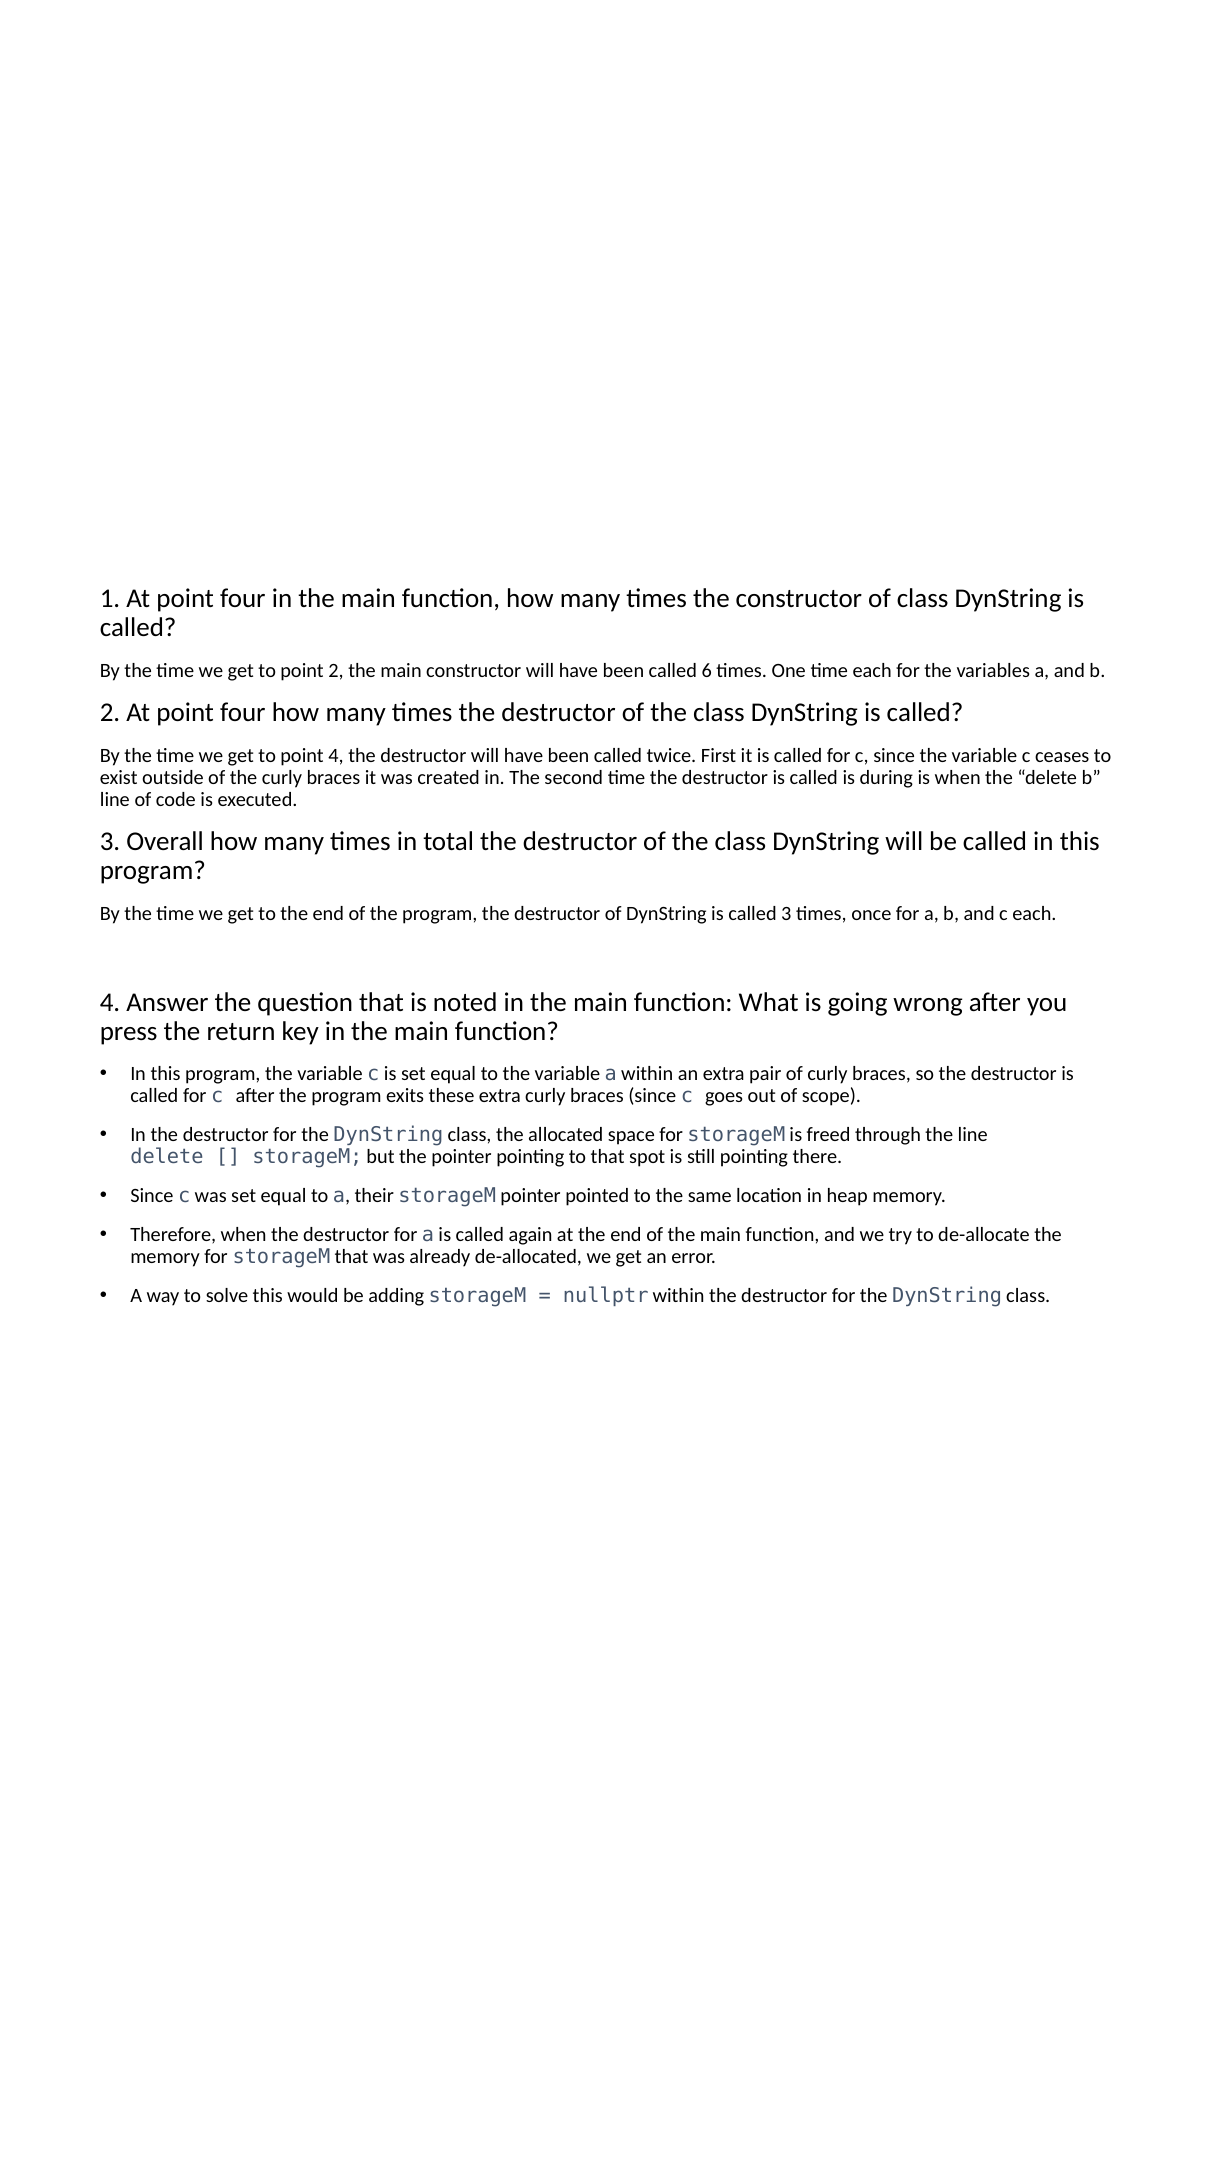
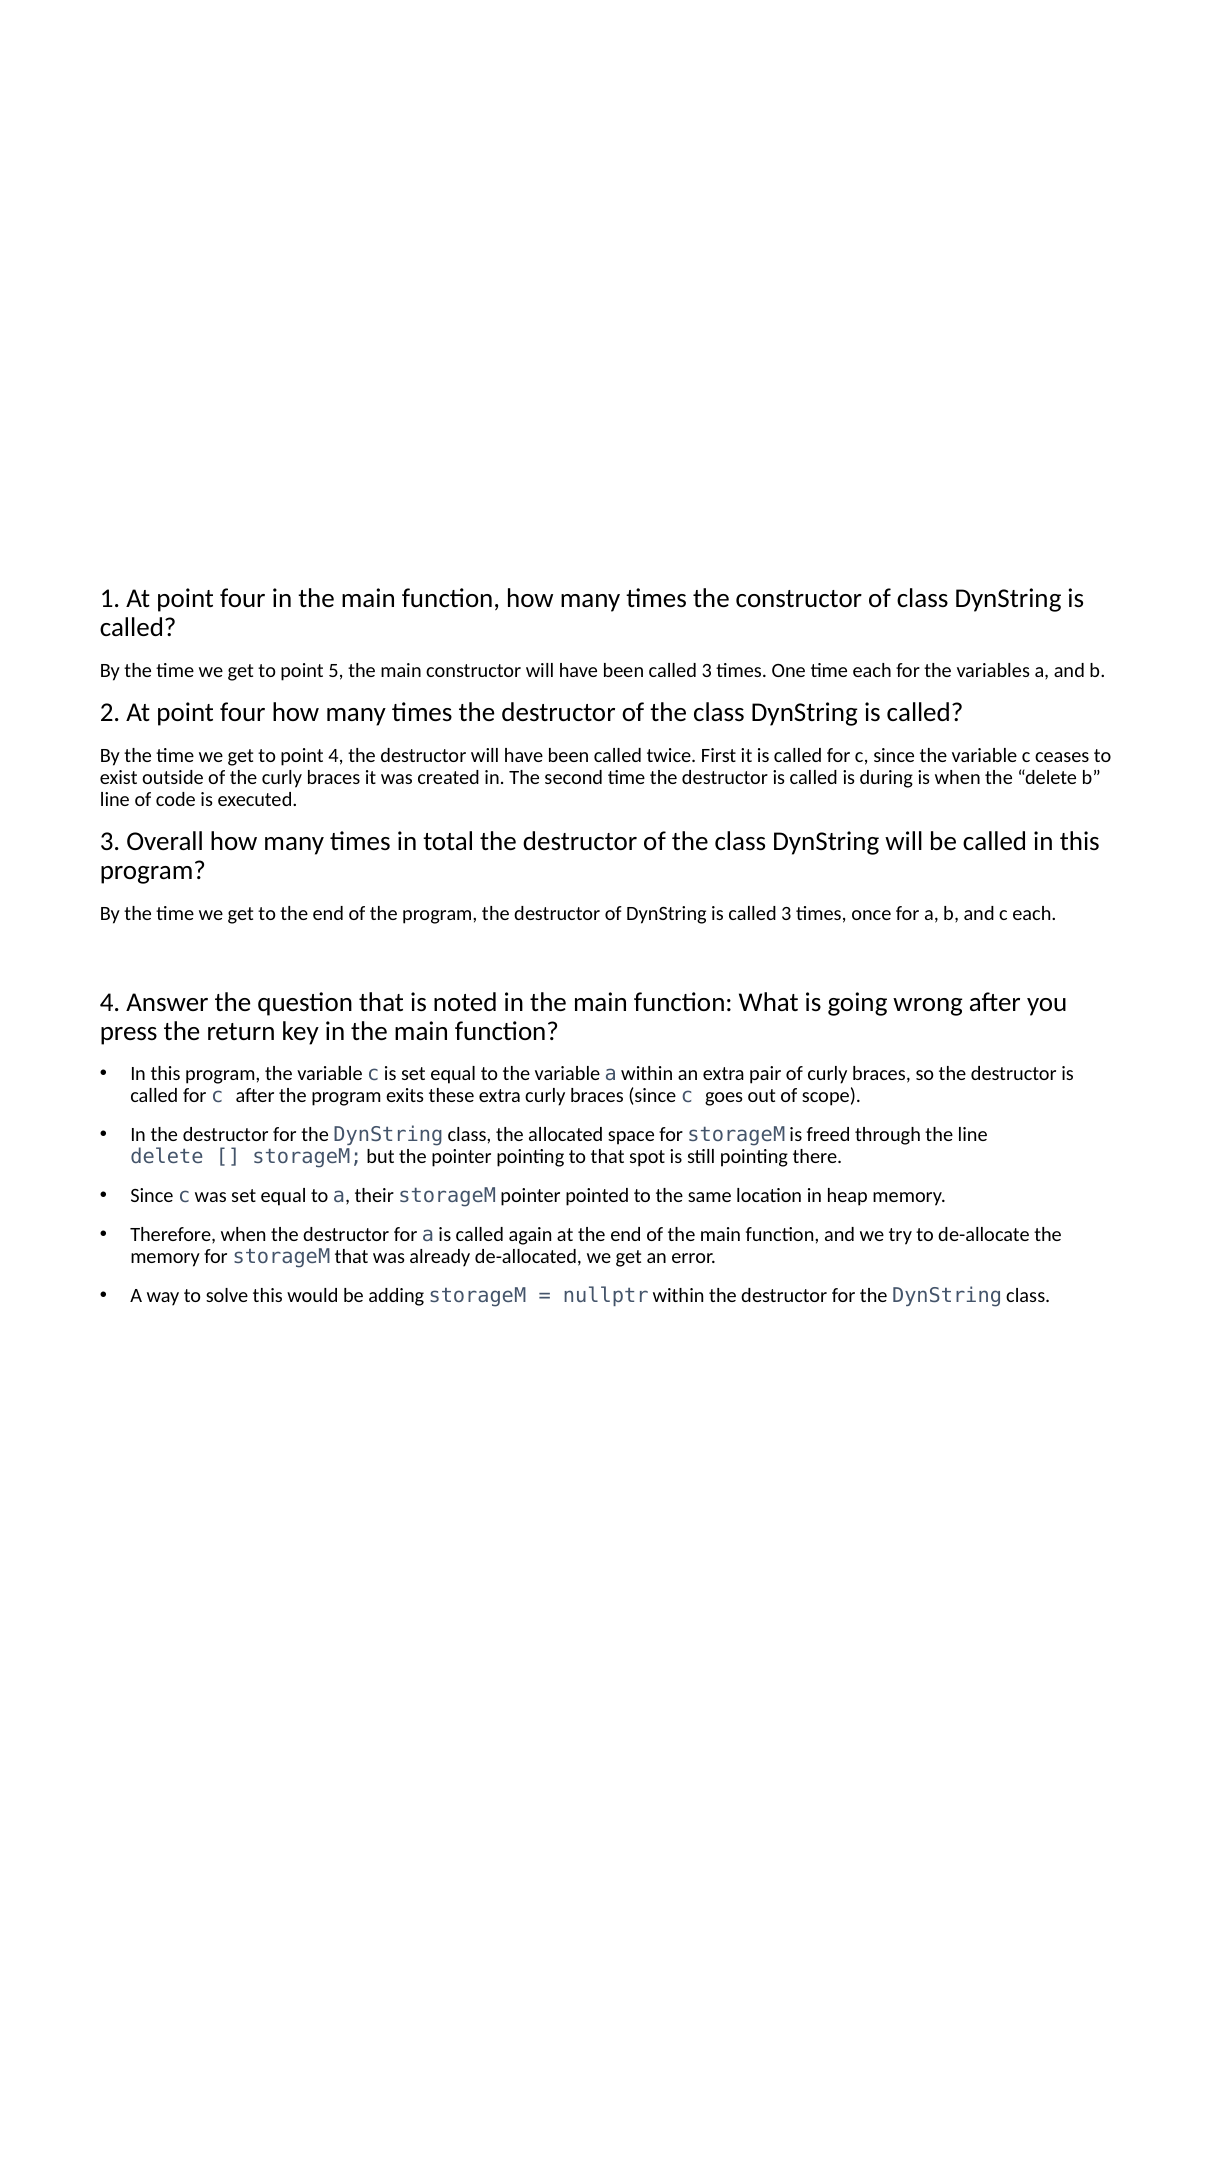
point 2: 2 -> 5
been called 6: 6 -> 3
